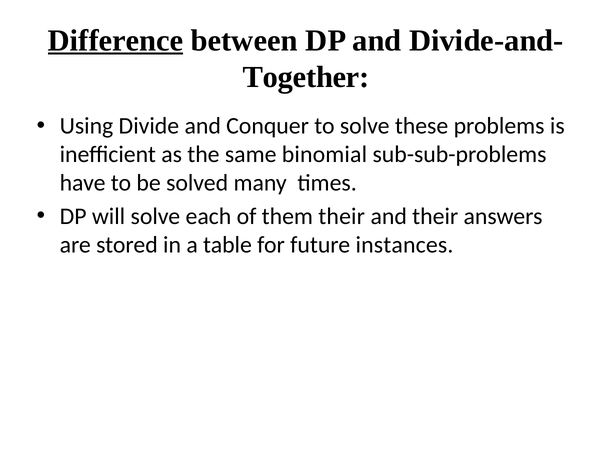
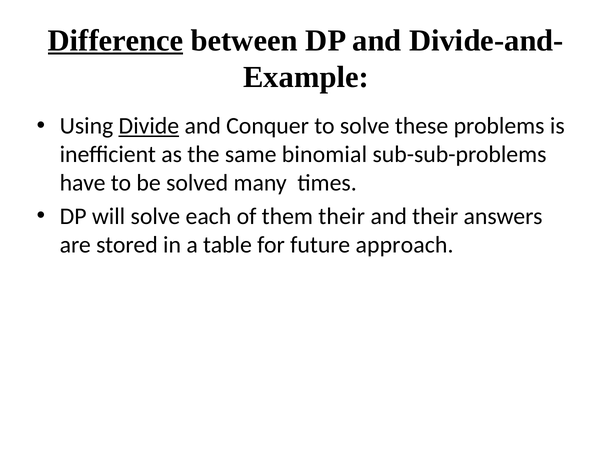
Together: Together -> Example
Divide underline: none -> present
instances: instances -> approach
